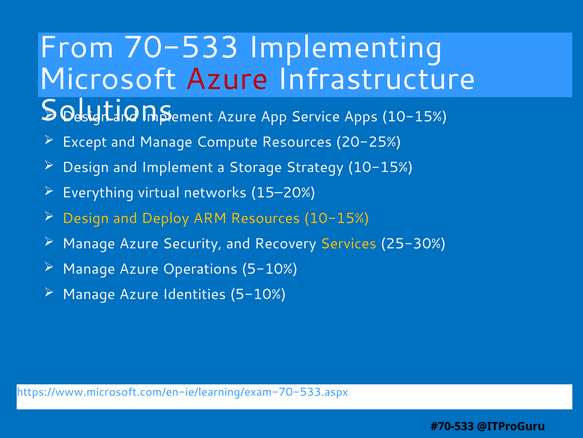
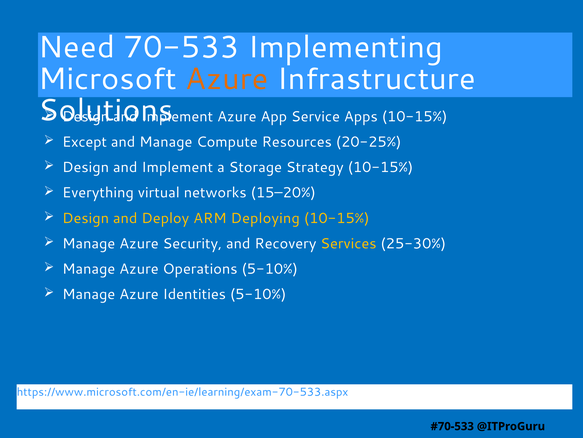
From: From -> Need
Azure at (227, 79) colour: red -> orange
ARM Resources: Resources -> Deploying
